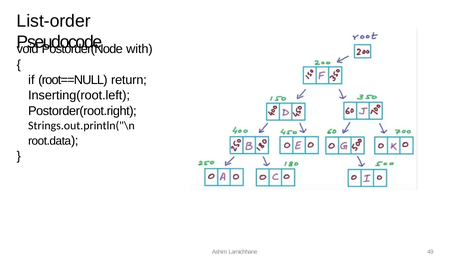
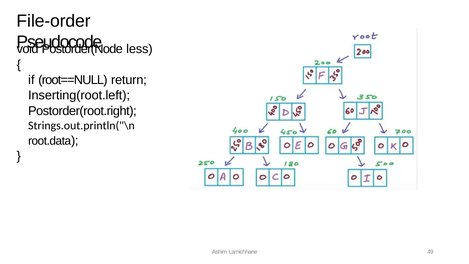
List-order: List-order -> File-order
with: with -> less
